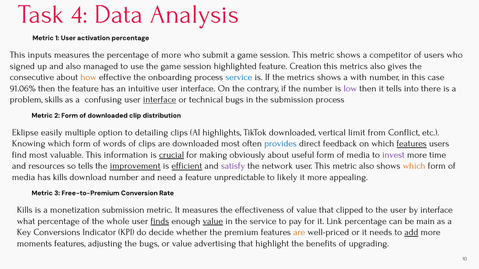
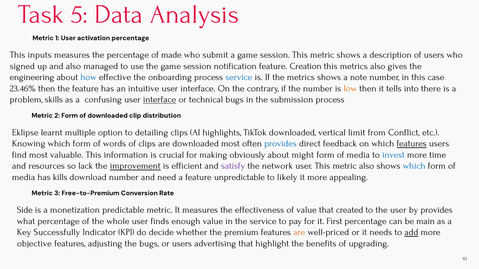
4: 4 -> 5
of more: more -> made
competitor: competitor -> description
highlighted: highlighted -> notification
consecutive: consecutive -> engineering
how colour: orange -> blue
with: with -> note
91.06%: 91.06% -> 23.46%
low colour: purple -> orange
easily: easily -> learnt
crucial underline: present -> none
useful: useful -> might
invest colour: purple -> blue
so tells: tells -> lack
efficient underline: present -> none
which at (414, 166) colour: orange -> blue
Kills at (25, 210): Kills -> Side
monetization submission: submission -> predictable
clipped: clipped -> created
by interface: interface -> provides
finds underline: present -> none
value at (213, 221) underline: present -> none
Link: Link -> First
Conversions: Conversions -> Successfully
moments: moments -> objective
or value: value -> users
